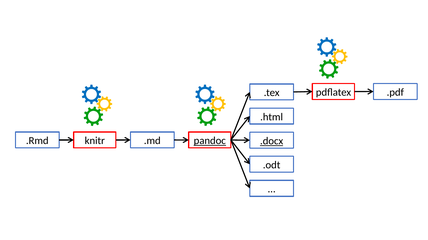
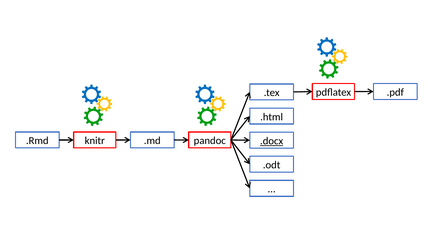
pandoc underline: present -> none
